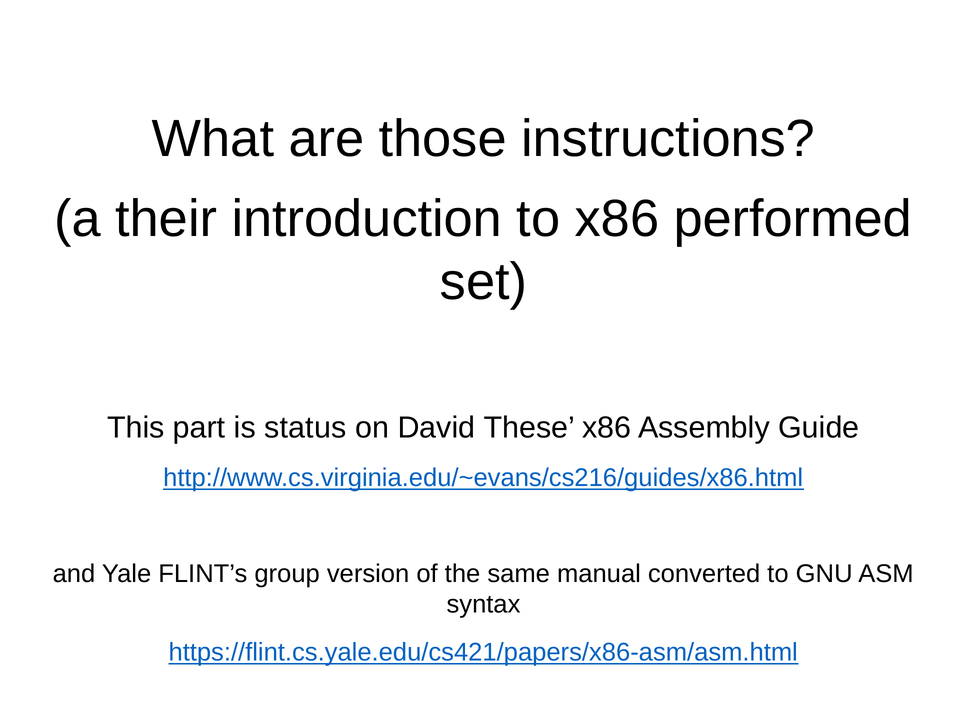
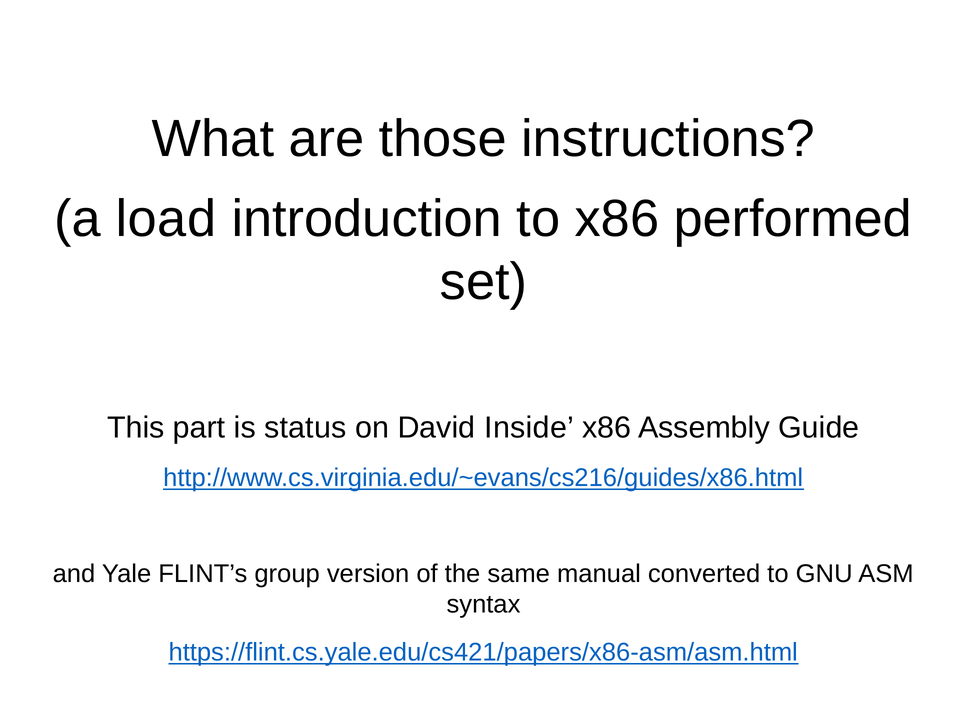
their: their -> load
These: These -> Inside
